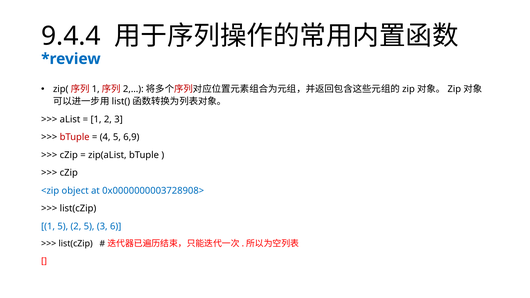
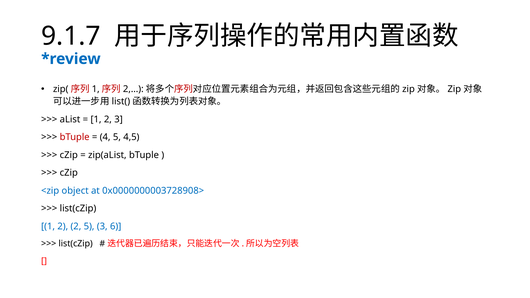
9.4.4: 9.4.4 -> 9.1.7
6,9: 6,9 -> 4,5
5 at (63, 226): 5 -> 2
